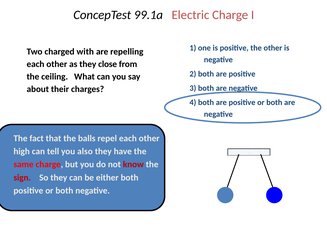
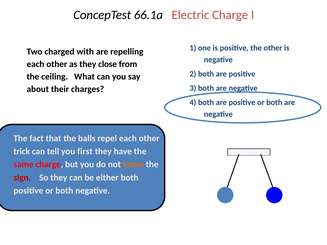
99.1a: 99.1a -> 66.1a
high: high -> trick
also: also -> first
know colour: red -> orange
